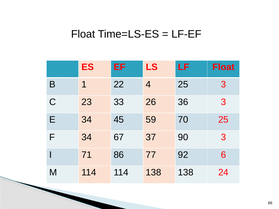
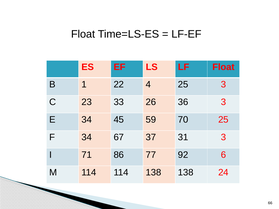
90: 90 -> 31
